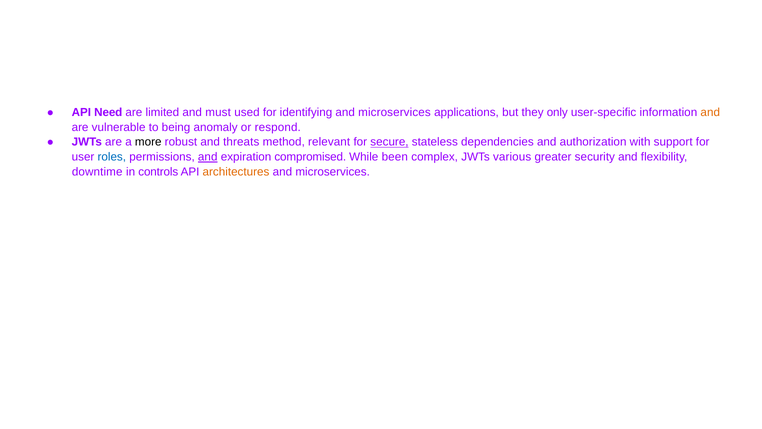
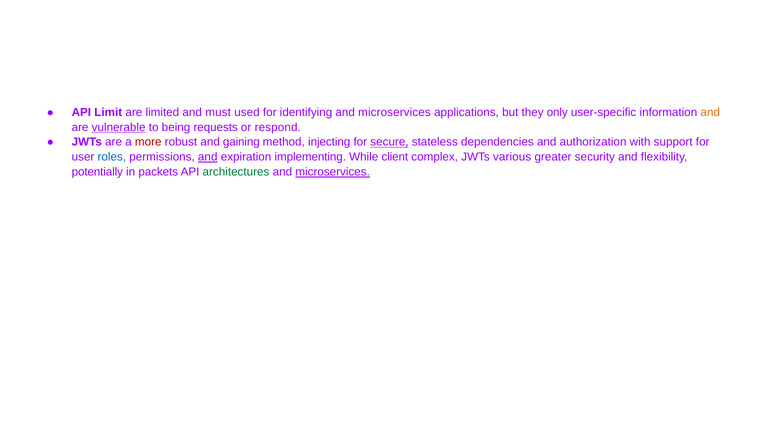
Need: Need -> Limit
vulnerable underline: none -> present
anomaly: anomaly -> requests
more colour: black -> red
threats: threats -> gaining
relevant: relevant -> injecting
compromised: compromised -> implementing
been: been -> client
downtime: downtime -> potentially
controls: controls -> packets
architectures colour: orange -> green
microservices at (333, 172) underline: none -> present
